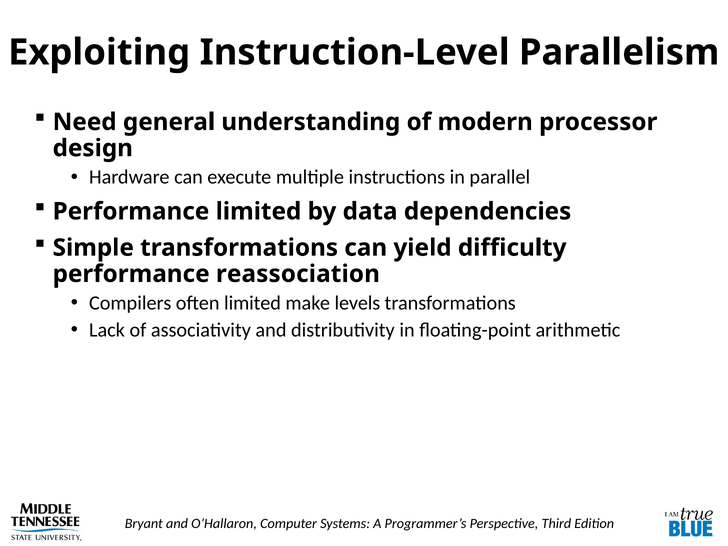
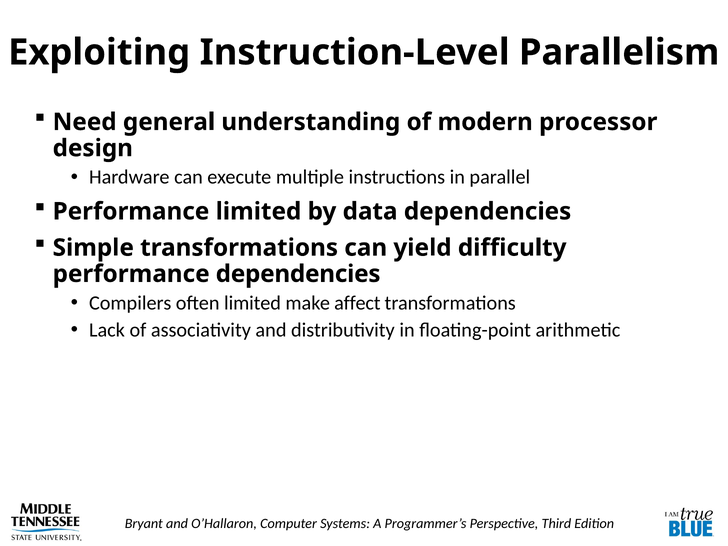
performance reassociation: reassociation -> dependencies
levels: levels -> affect
